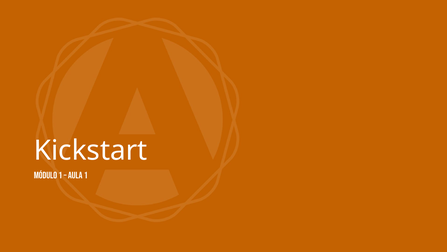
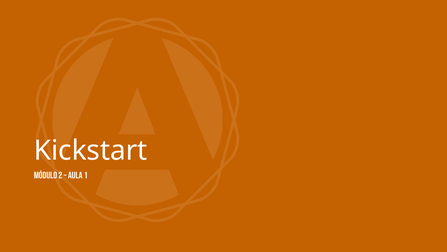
Módulo 1: 1 -> 2
